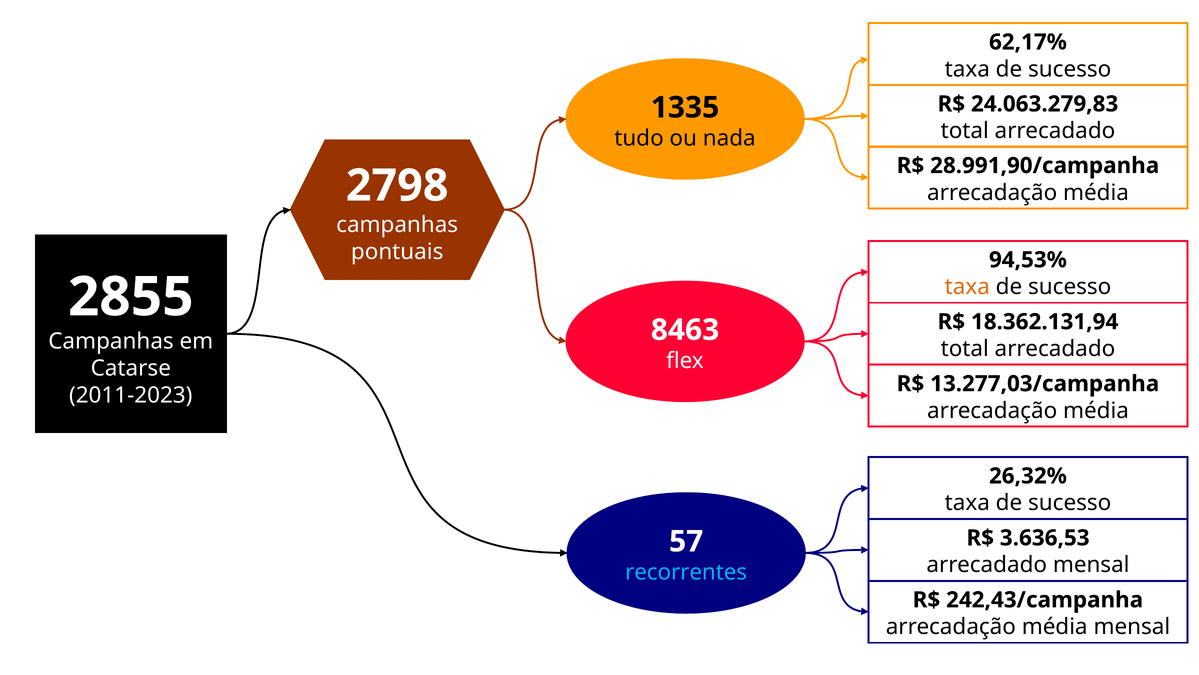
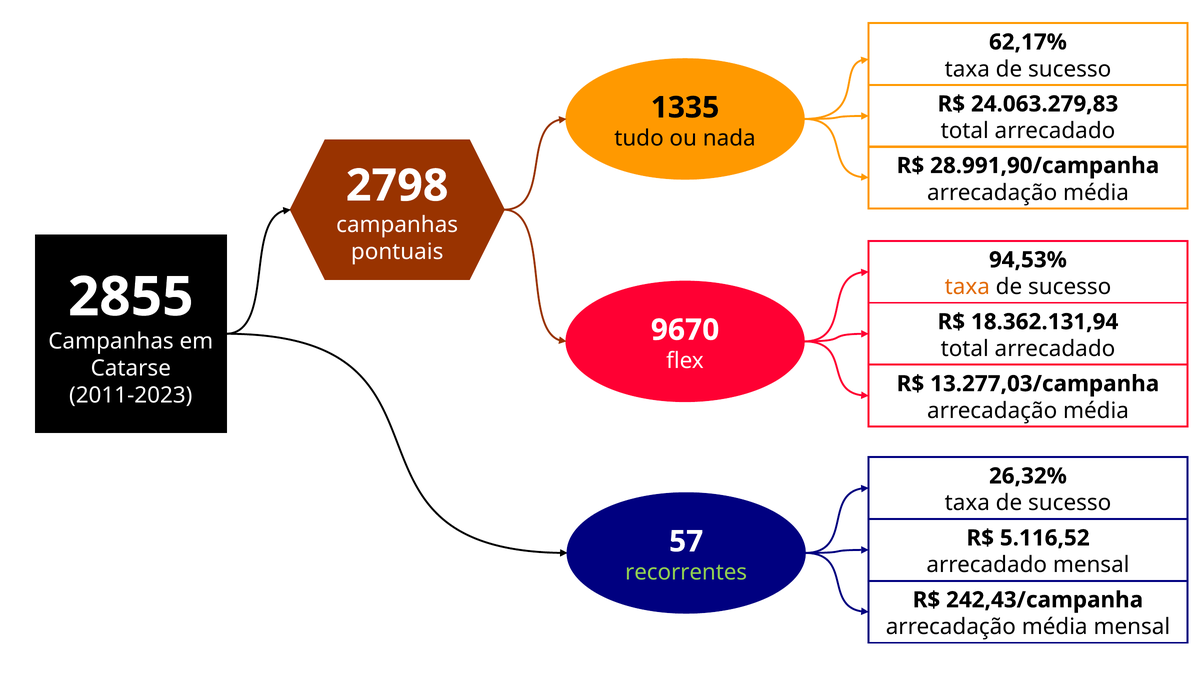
8463: 8463 -> 9670
3.636,53: 3.636,53 -> 5.116,52
recorrentes colour: light blue -> light green
